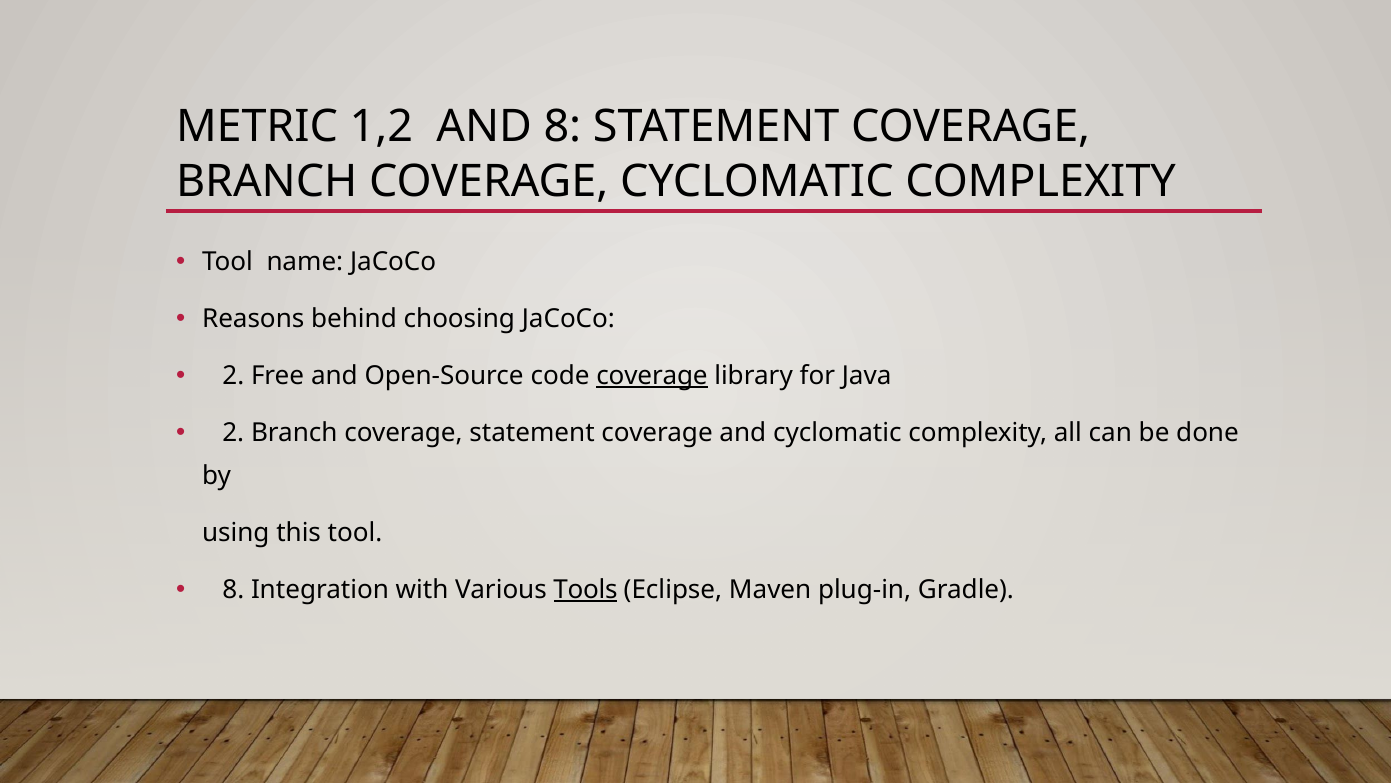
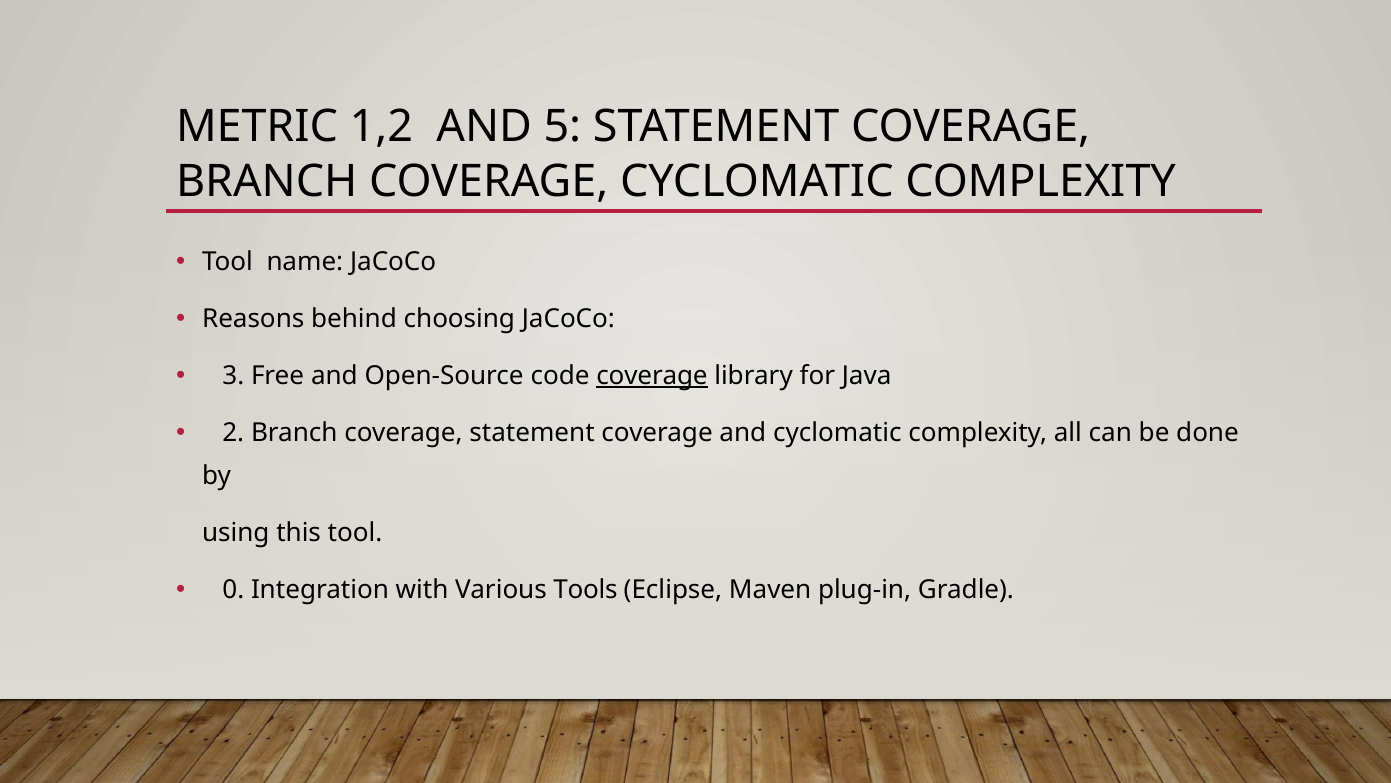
AND 8: 8 -> 5
2 at (233, 376): 2 -> 3
8 at (233, 589): 8 -> 0
Tools underline: present -> none
